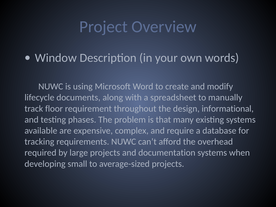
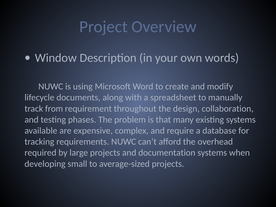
floor: floor -> from
informational: informational -> collaboration
